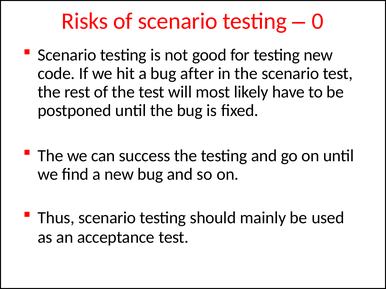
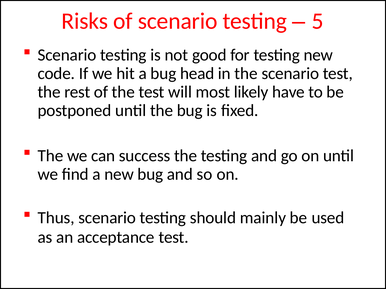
0: 0 -> 5
after: after -> head
